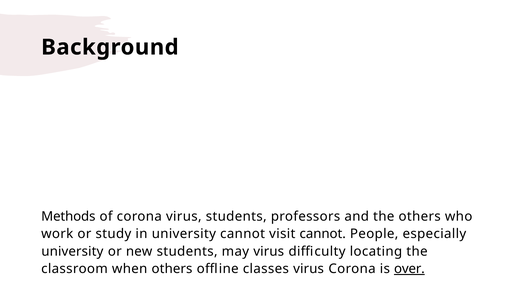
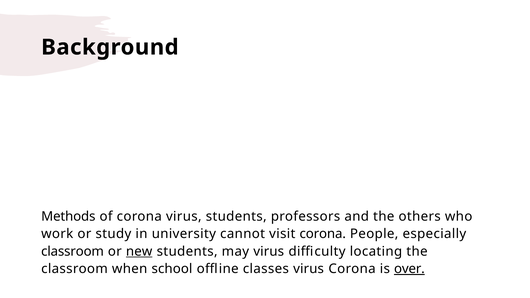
visit cannot: cannot -> corona
university at (72, 251): university -> classroom
new underline: none -> present
when others: others -> school
